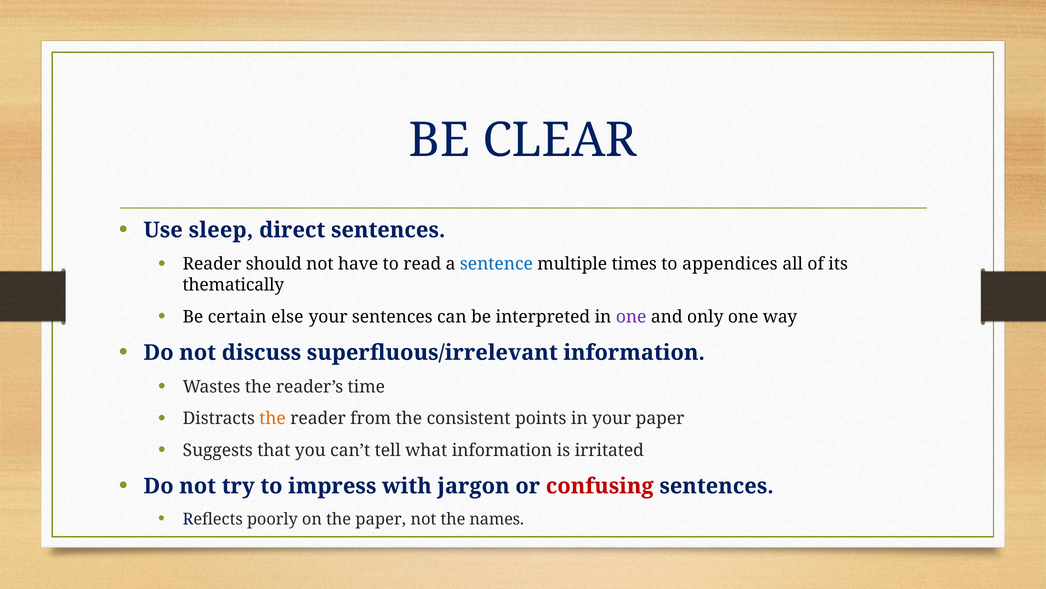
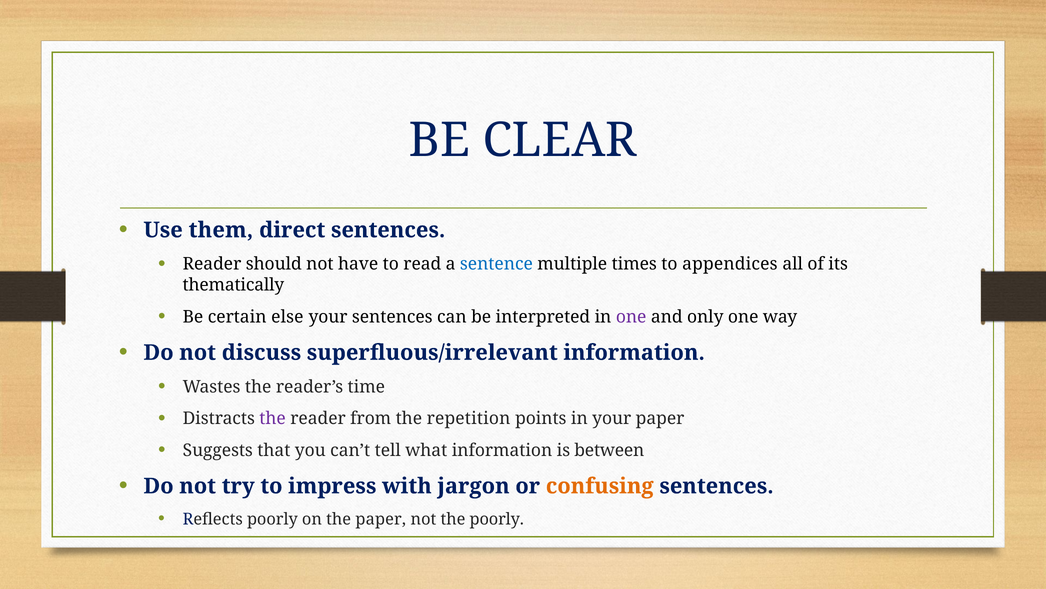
sleep: sleep -> them
the at (273, 418) colour: orange -> purple
consistent: consistent -> repetition
irritated: irritated -> between
confusing colour: red -> orange
the names: names -> poorly
